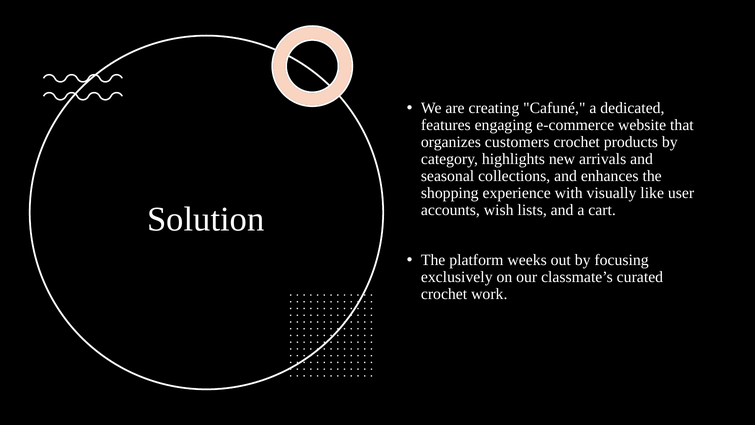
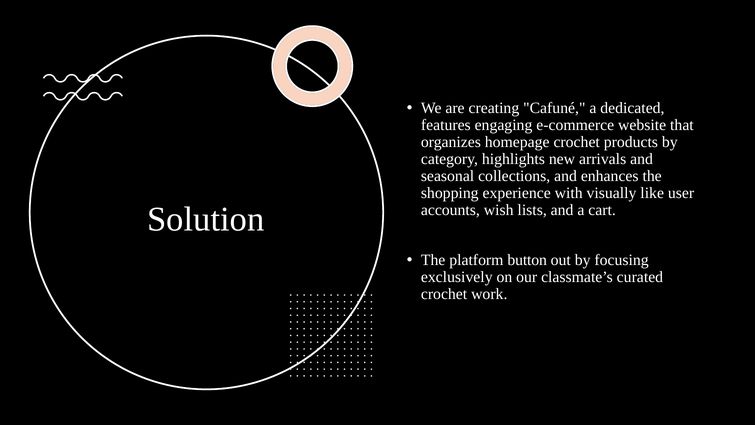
customers: customers -> homepage
weeks: weeks -> button
